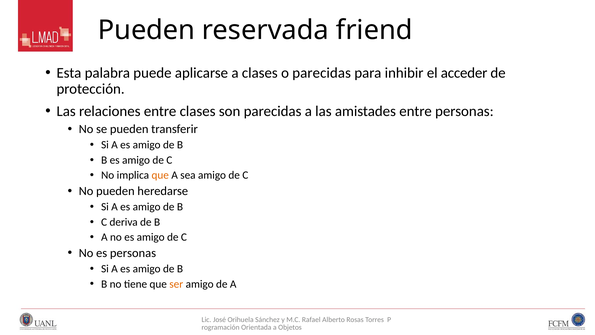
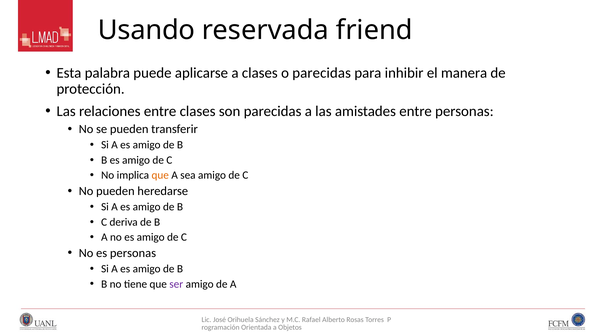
Pueden at (146, 30): Pueden -> Usando
acceder: acceder -> manera
ser colour: orange -> purple
